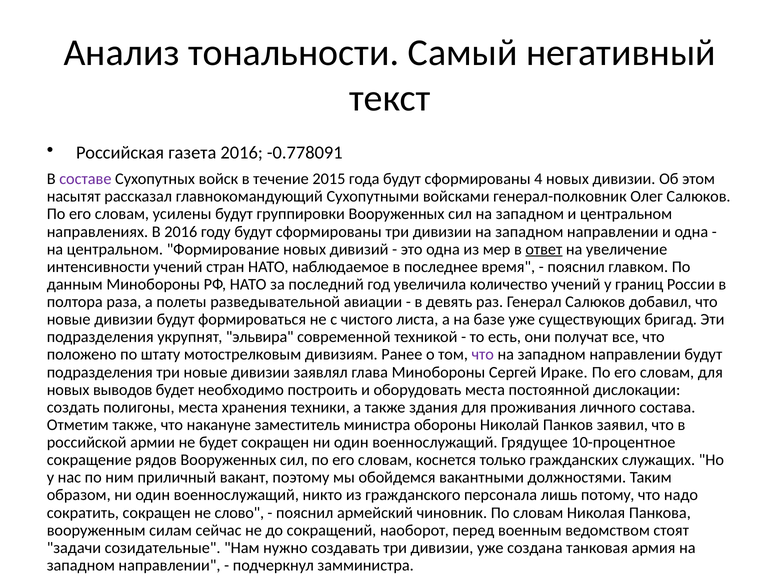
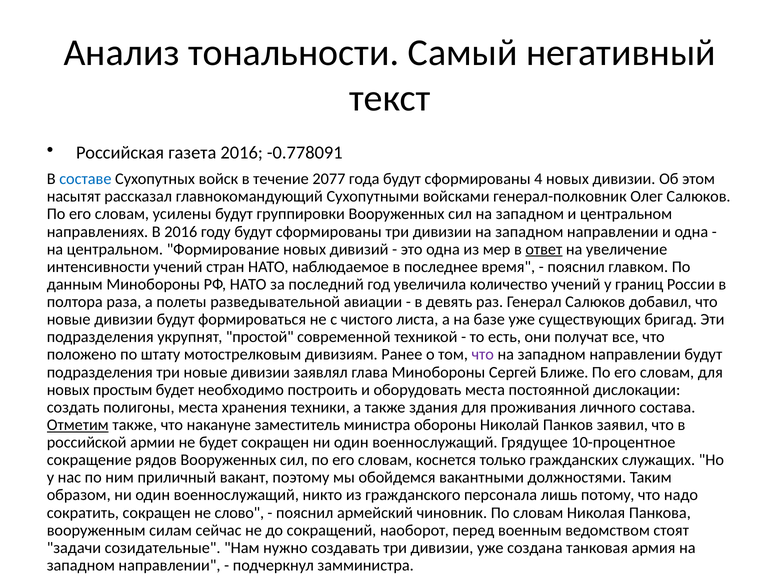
составе colour: purple -> blue
2015: 2015 -> 2077
эльвира: эльвира -> простой
Ираке: Ираке -> Ближе
выводов: выводов -> простым
Отметим underline: none -> present
